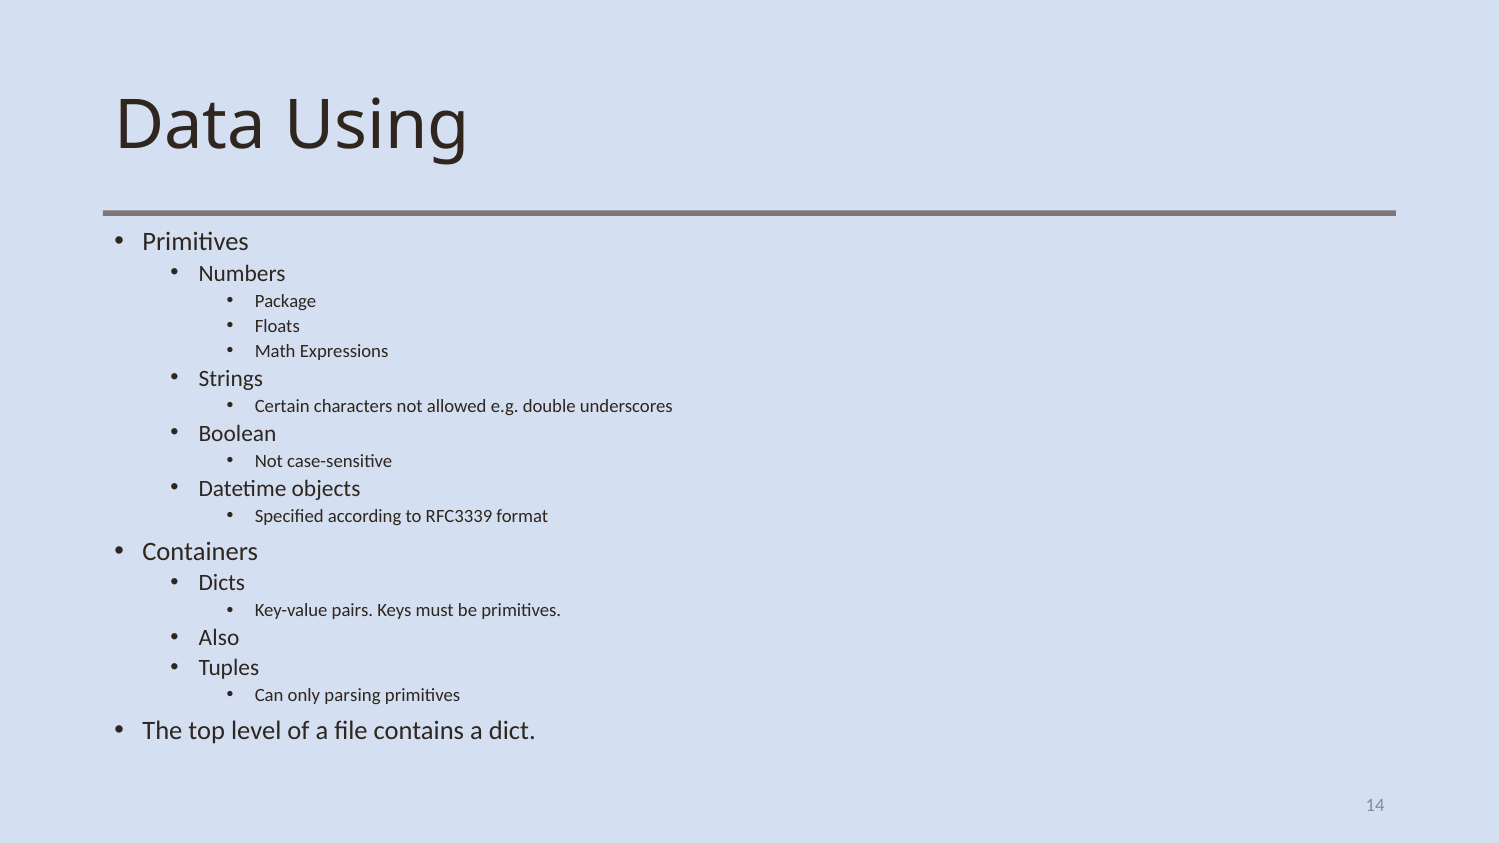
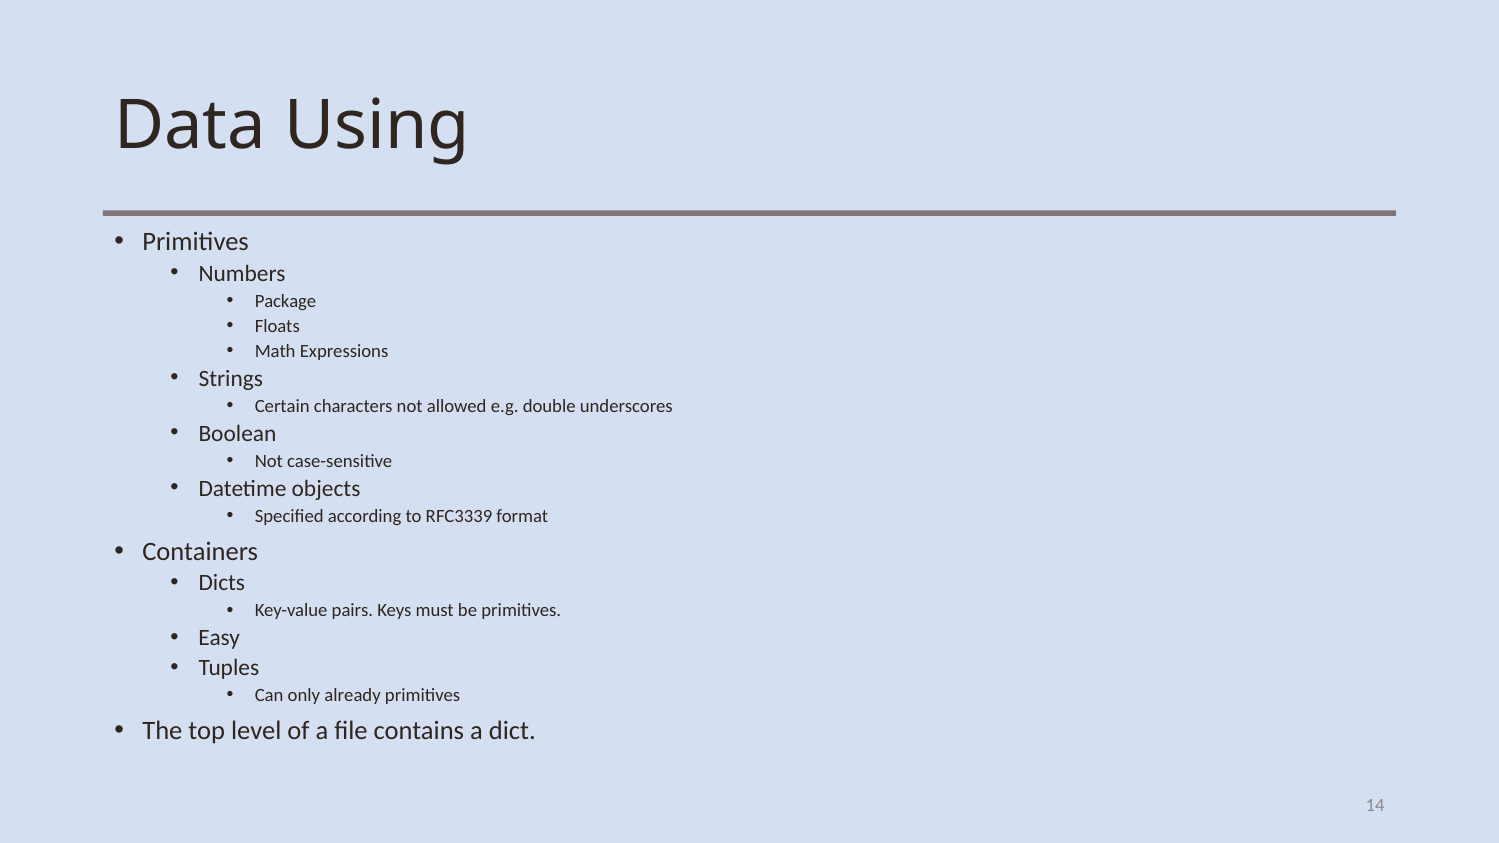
Also: Also -> Easy
parsing: parsing -> already
